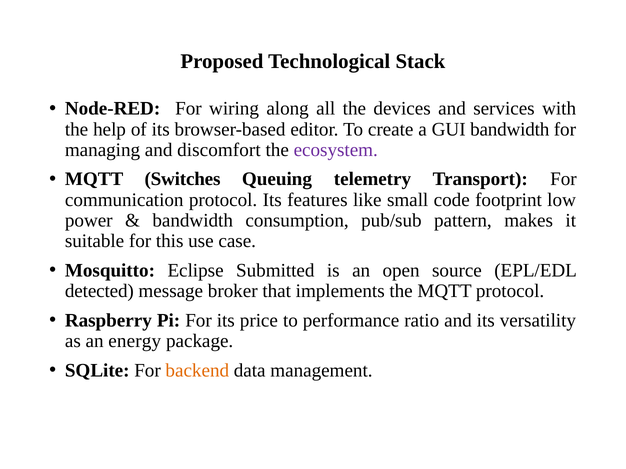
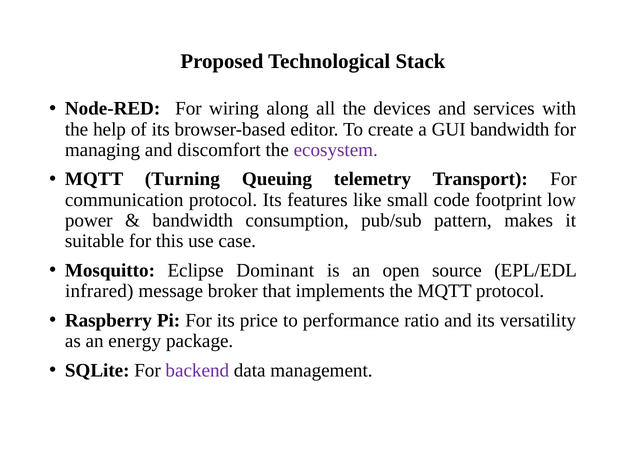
Switches: Switches -> Turning
Submitted: Submitted -> Dominant
detected: detected -> infrared
backend colour: orange -> purple
